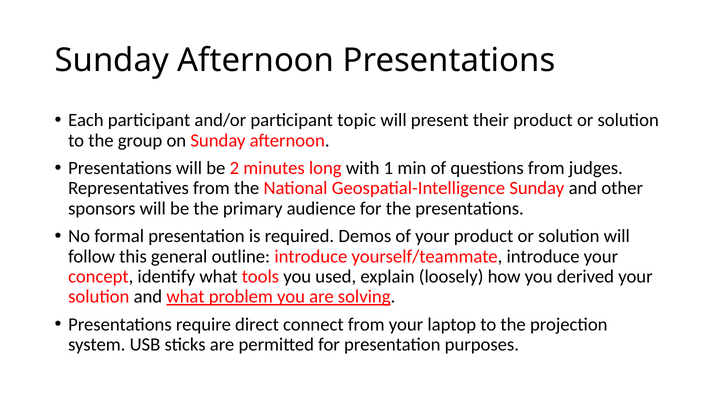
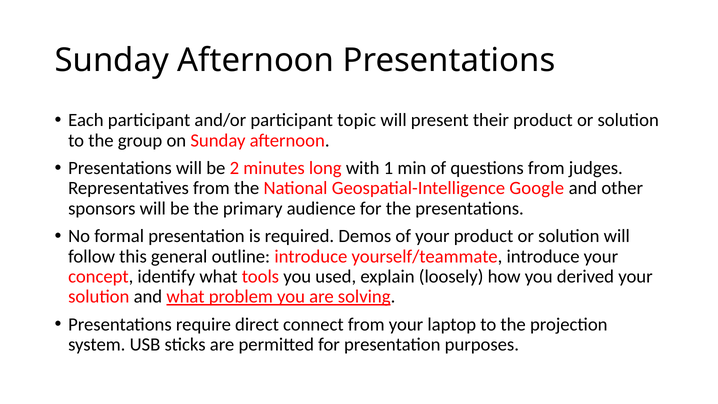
Geospatial-Intelligence Sunday: Sunday -> Google
